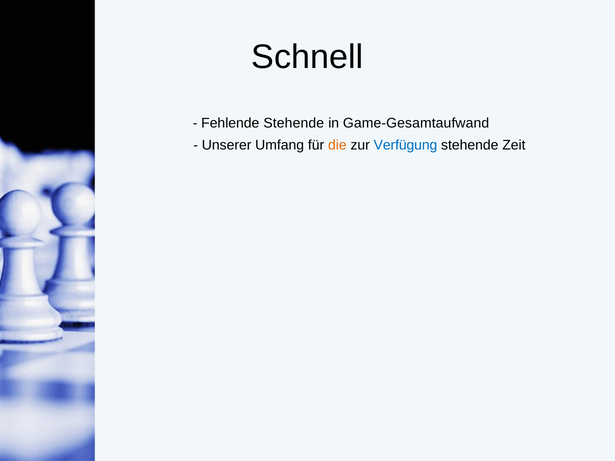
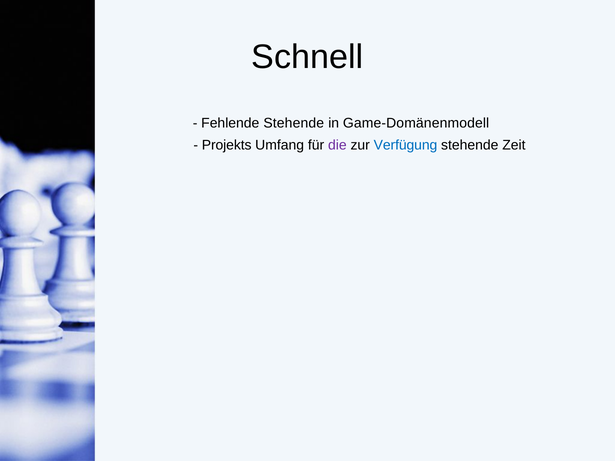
Game-Gesamtaufwand: Game-Gesamtaufwand -> Game-Domänenmodell
Unserer: Unserer -> Projekts
die colour: orange -> purple
